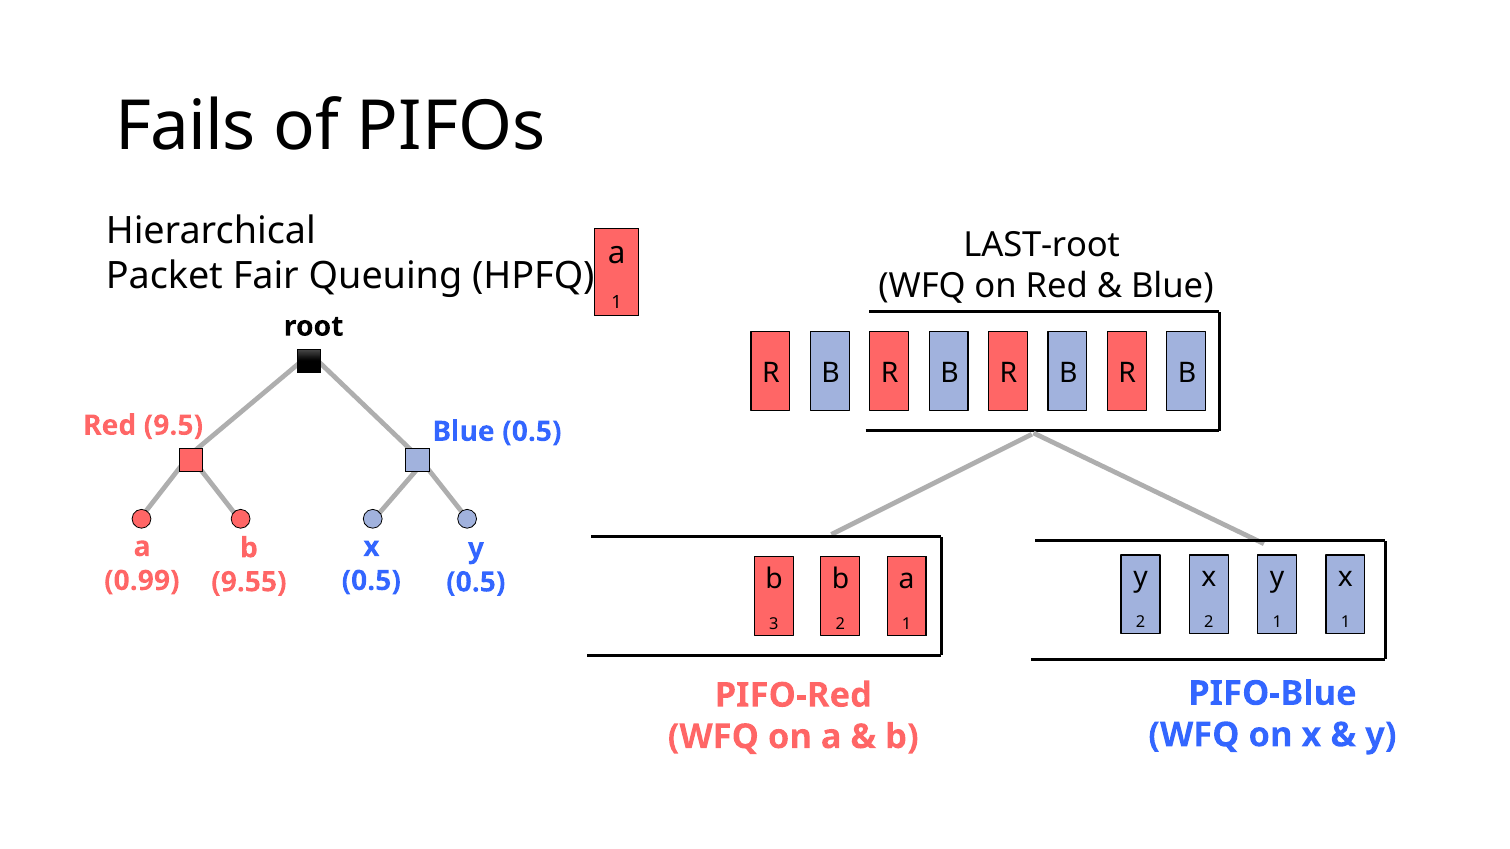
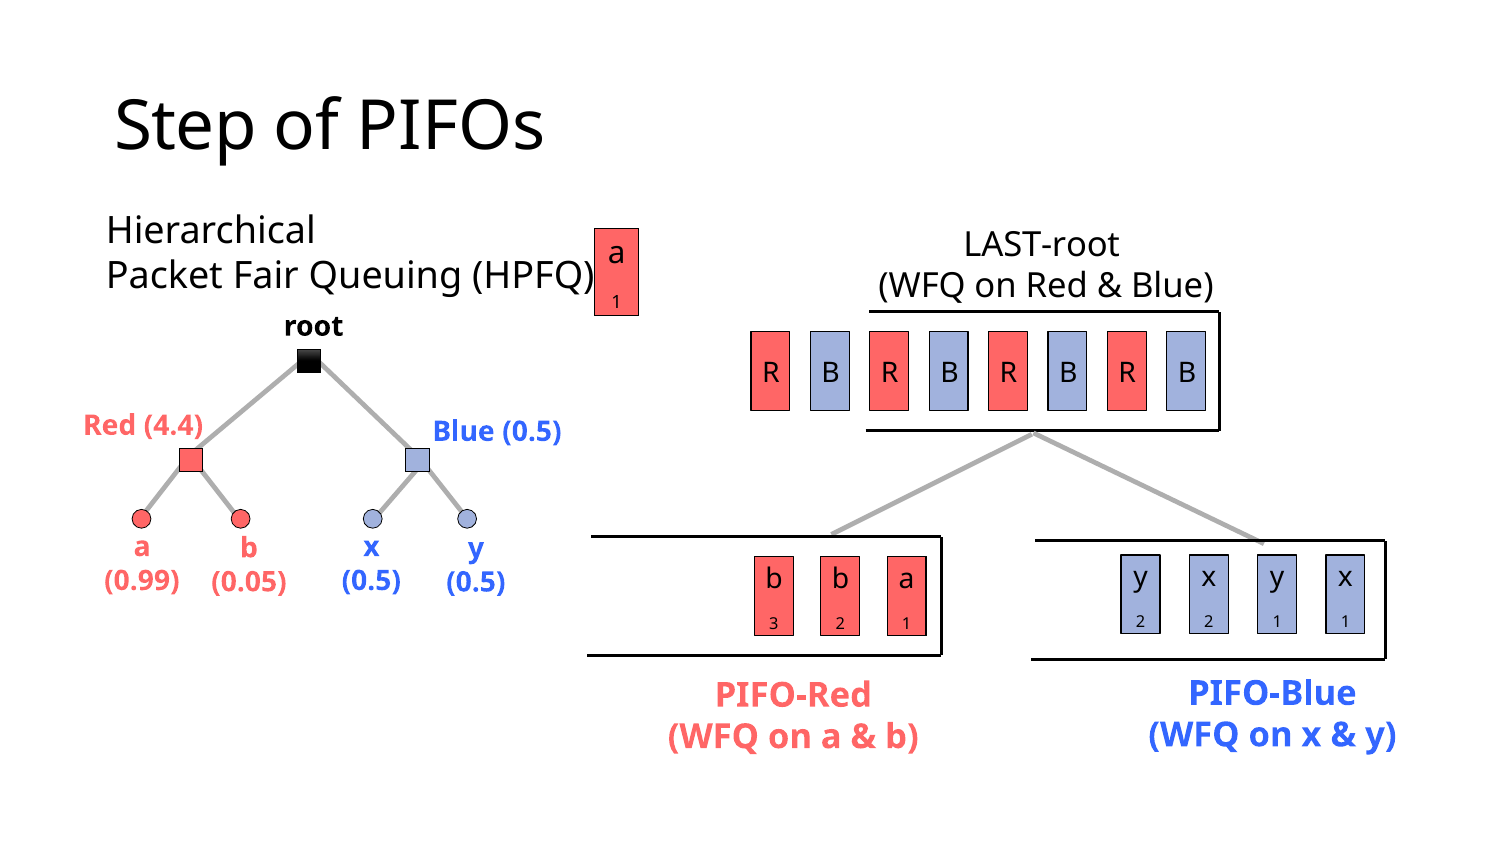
Fails: Fails -> Step
9.5: 9.5 -> 4.4
9.55: 9.55 -> 0.05
